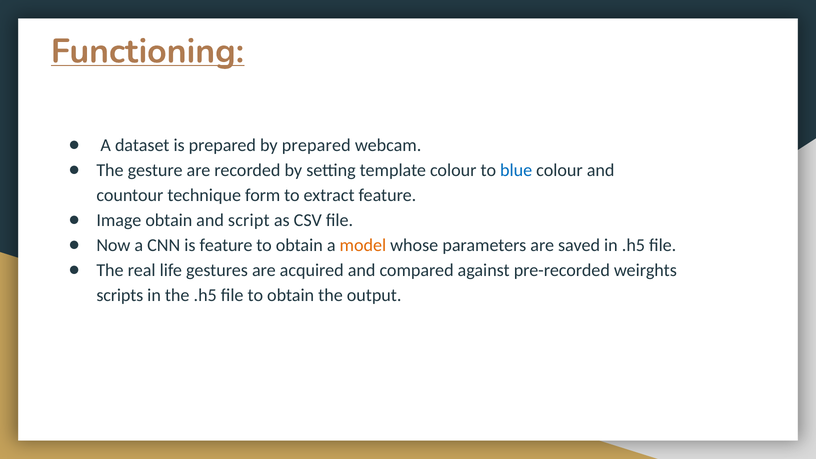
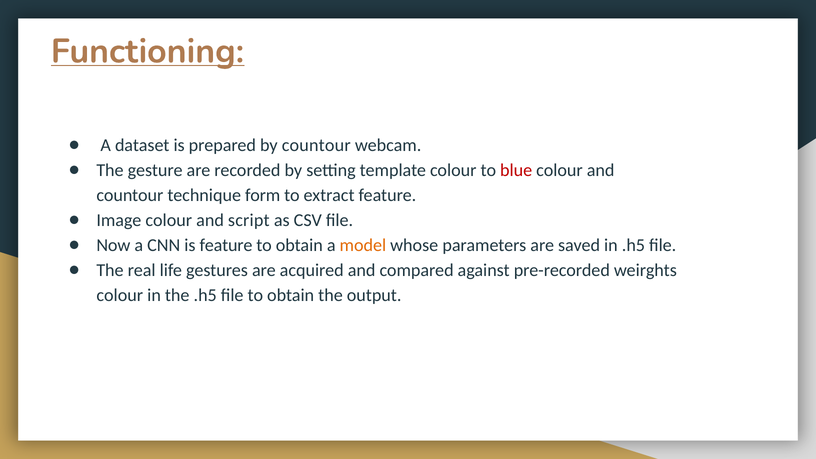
by prepared: prepared -> countour
blue colour: blue -> red
Image obtain: obtain -> colour
scripts at (120, 295): scripts -> colour
